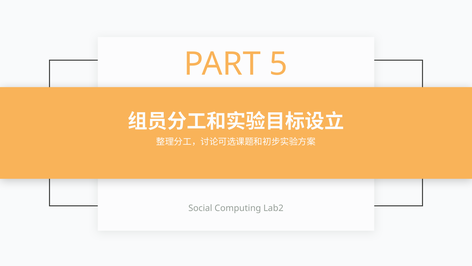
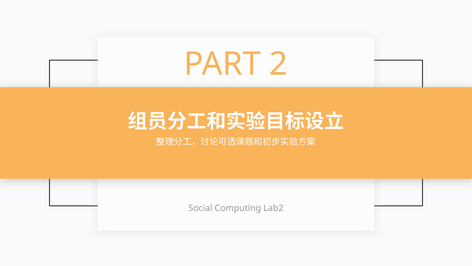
5: 5 -> 2
